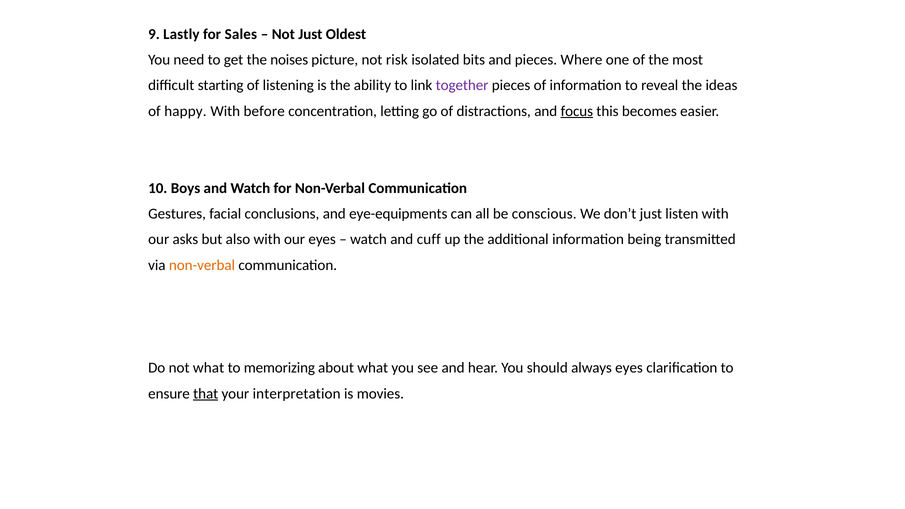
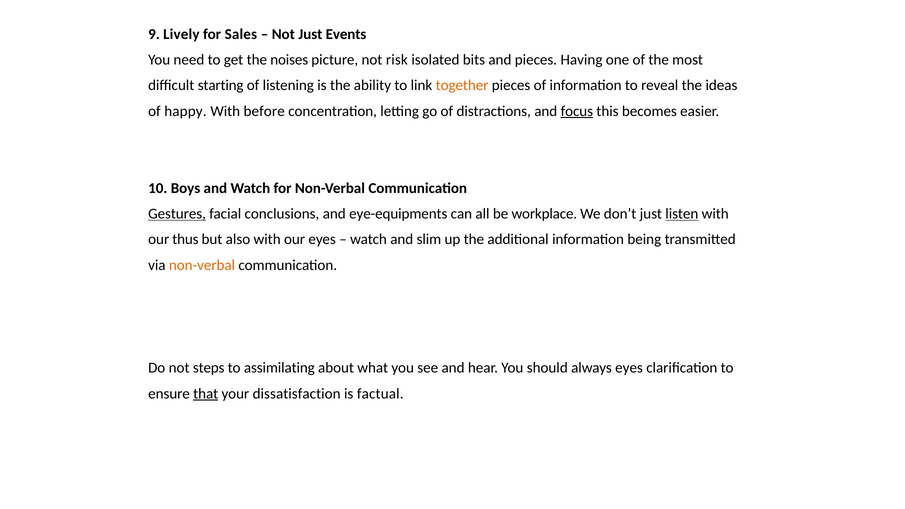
Lastly: Lastly -> Lively
Oldest: Oldest -> Events
Where: Where -> Having
together colour: purple -> orange
Gestures underline: none -> present
conscious: conscious -> workplace
listen underline: none -> present
asks: asks -> thus
cuff: cuff -> slim
not what: what -> steps
memorizing: memorizing -> assimilating
interpretation: interpretation -> dissatisfaction
movies: movies -> factual
